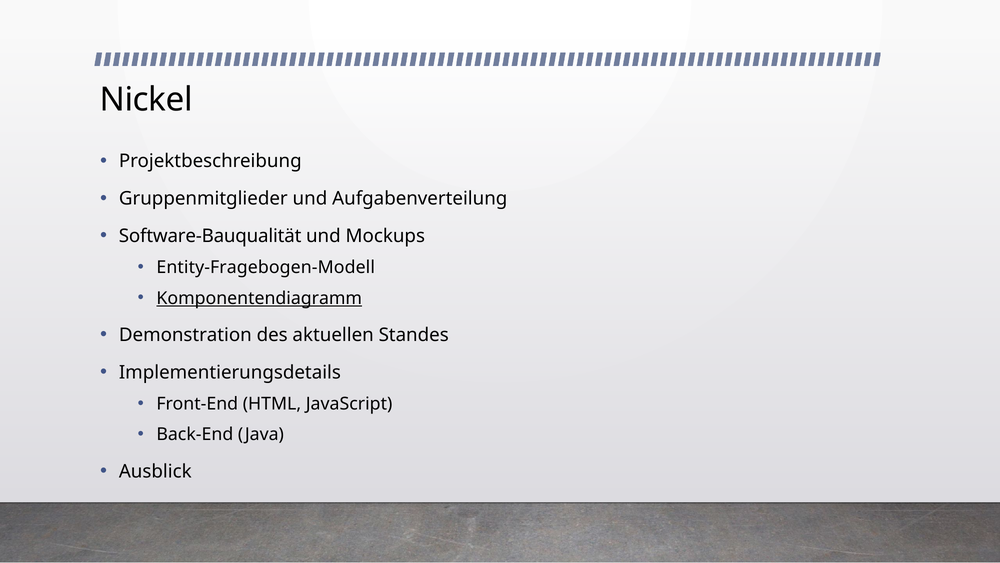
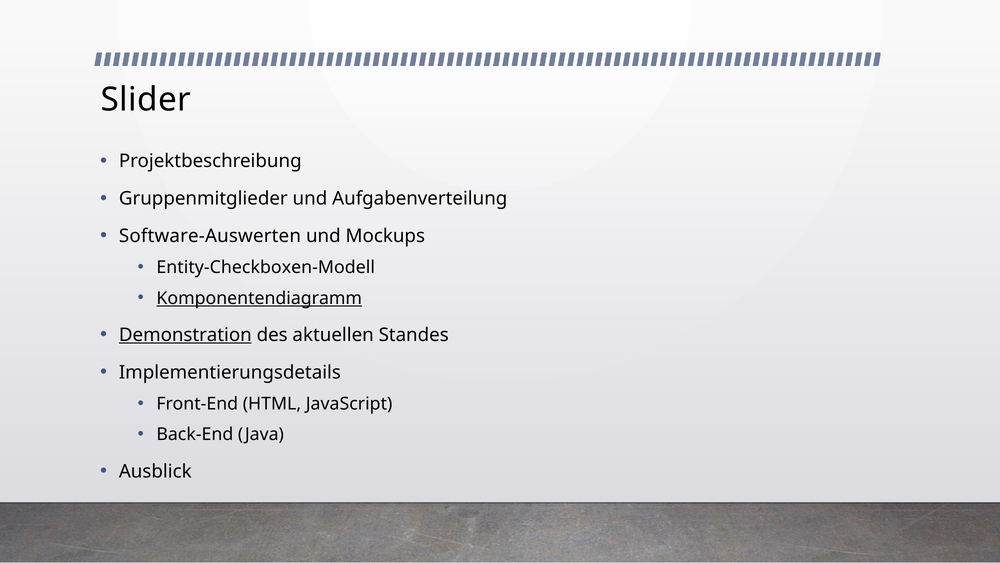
Nickel: Nickel -> Slider
Software-Bauqualität: Software-Bauqualität -> Software-Auswerten
Entity-Fragebogen-Modell: Entity-Fragebogen-Modell -> Entity-Checkboxen-Modell
Demonstration underline: none -> present
